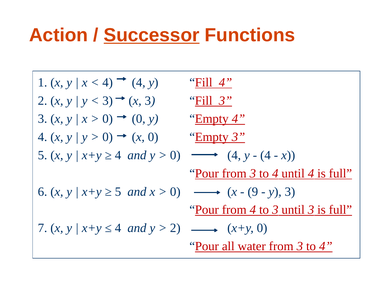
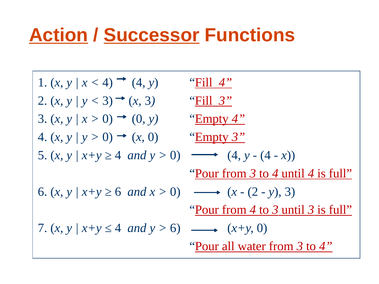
Action underline: none -> present
5 at (118, 192): 5 -> 6
9 at (253, 192): 9 -> 2
2 at (175, 228): 2 -> 6
